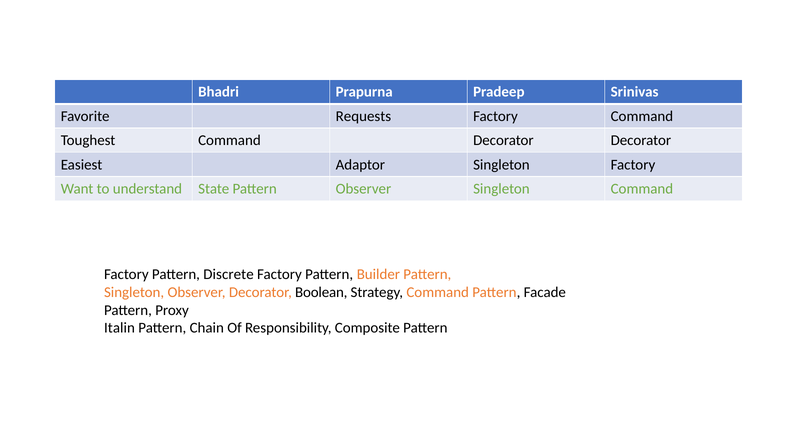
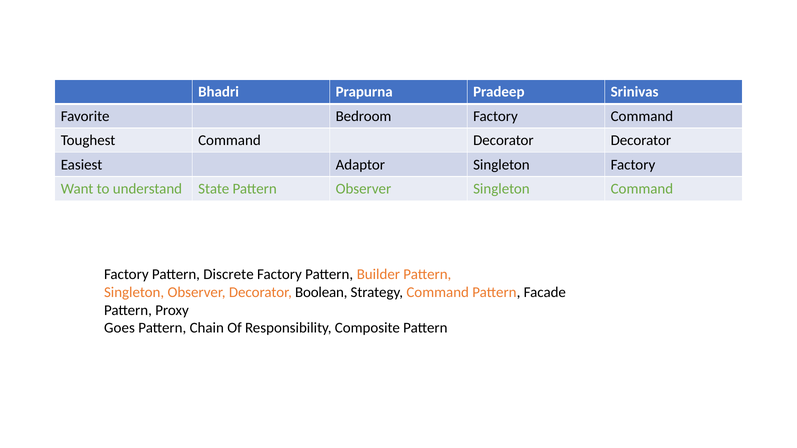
Requests: Requests -> Bedroom
Italin: Italin -> Goes
